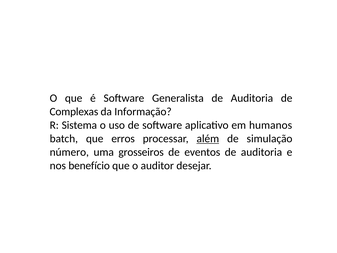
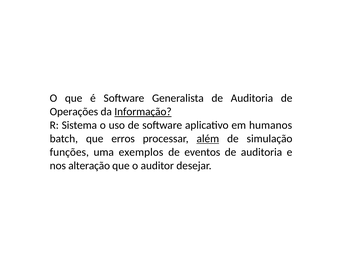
Complexas: Complexas -> Operações
Informação underline: none -> present
número: número -> funções
grosseiros: grosseiros -> exemplos
benefício: benefício -> alteração
